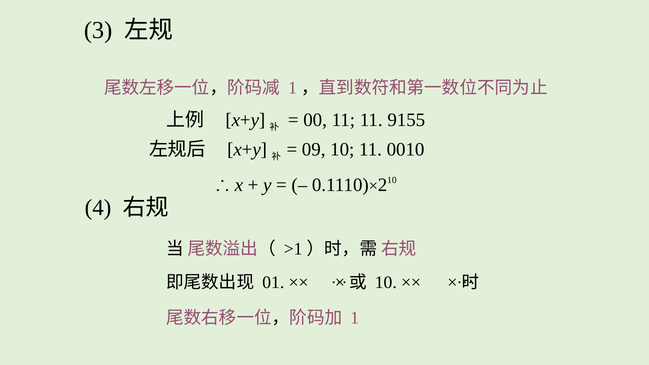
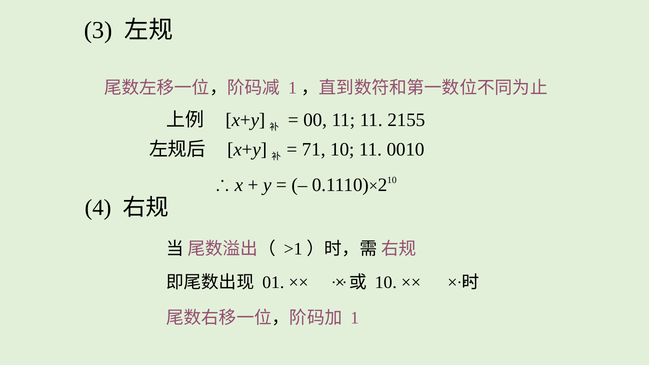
9155: 9155 -> 2155
09: 09 -> 71
